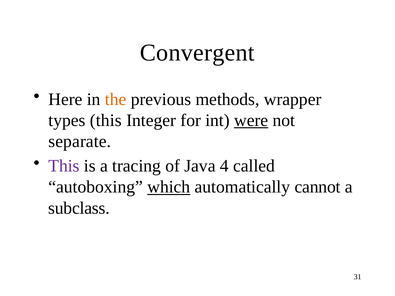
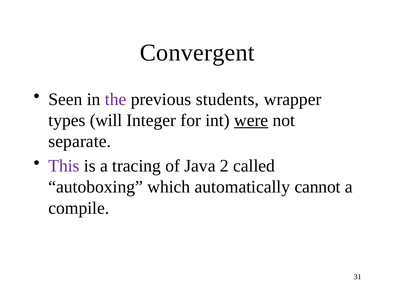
Here: Here -> Seen
the colour: orange -> purple
methods: methods -> students
types this: this -> will
4: 4 -> 2
which underline: present -> none
subclass: subclass -> compile
